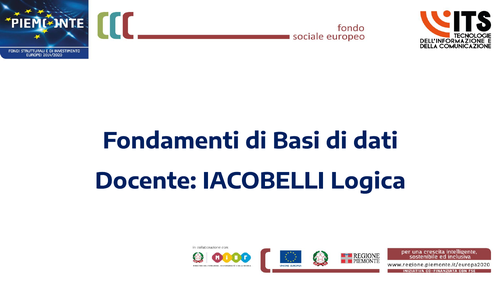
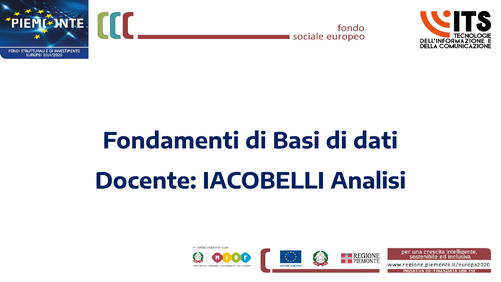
Logica: Logica -> Analisi
